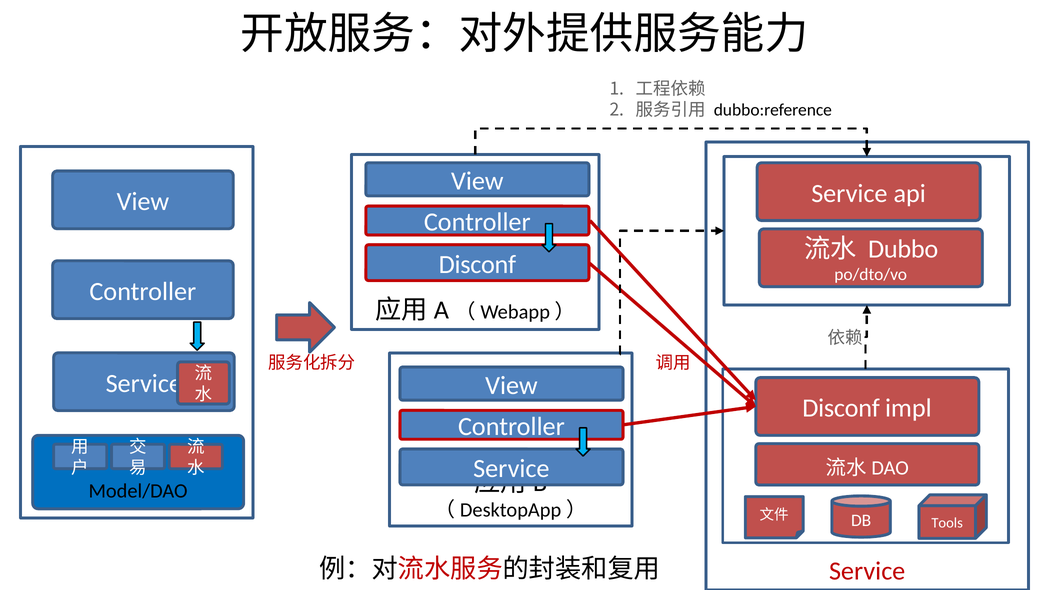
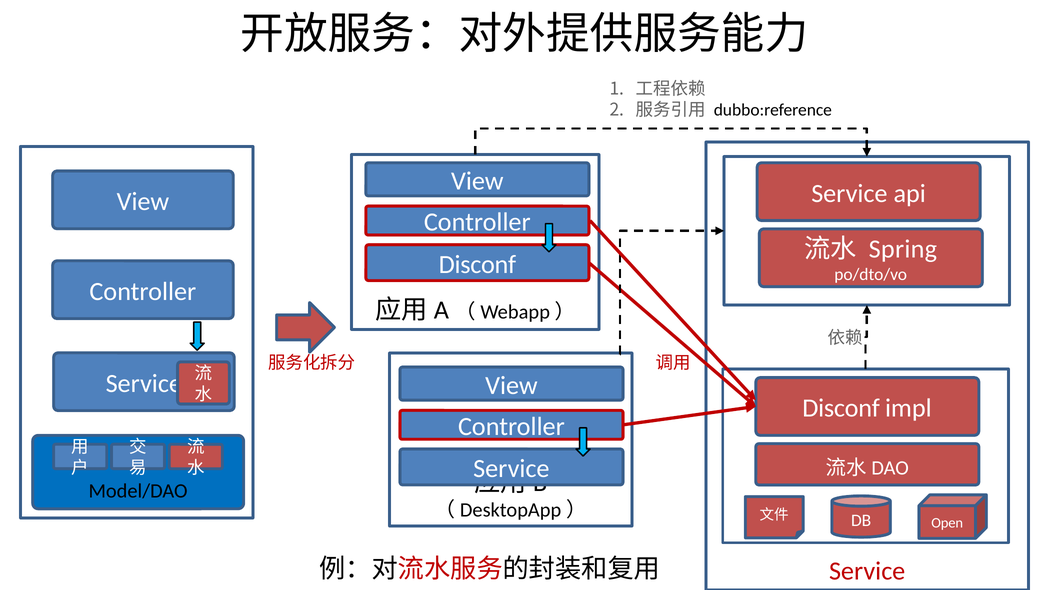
Dubbo: Dubbo -> Spring
Tools: Tools -> Open
